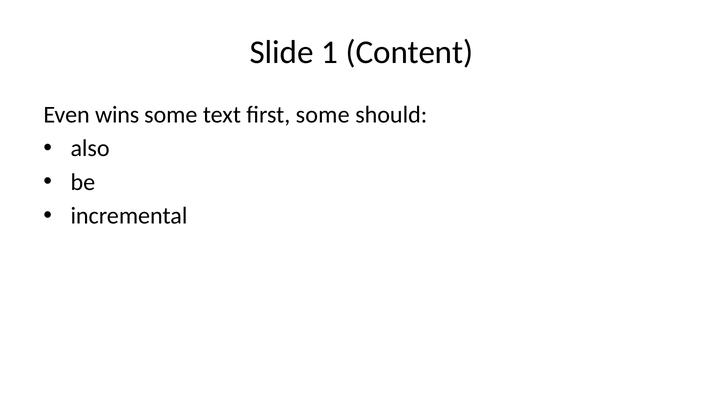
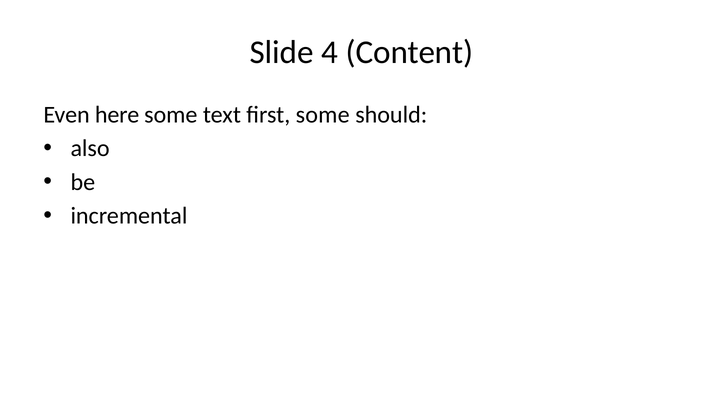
1: 1 -> 4
wins: wins -> here
